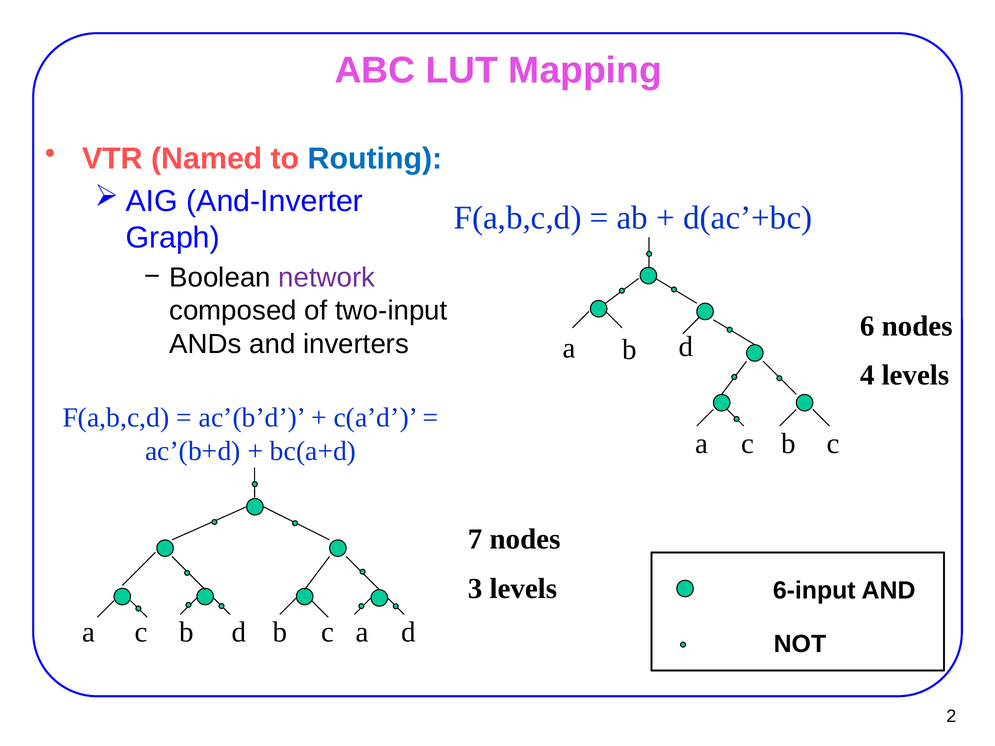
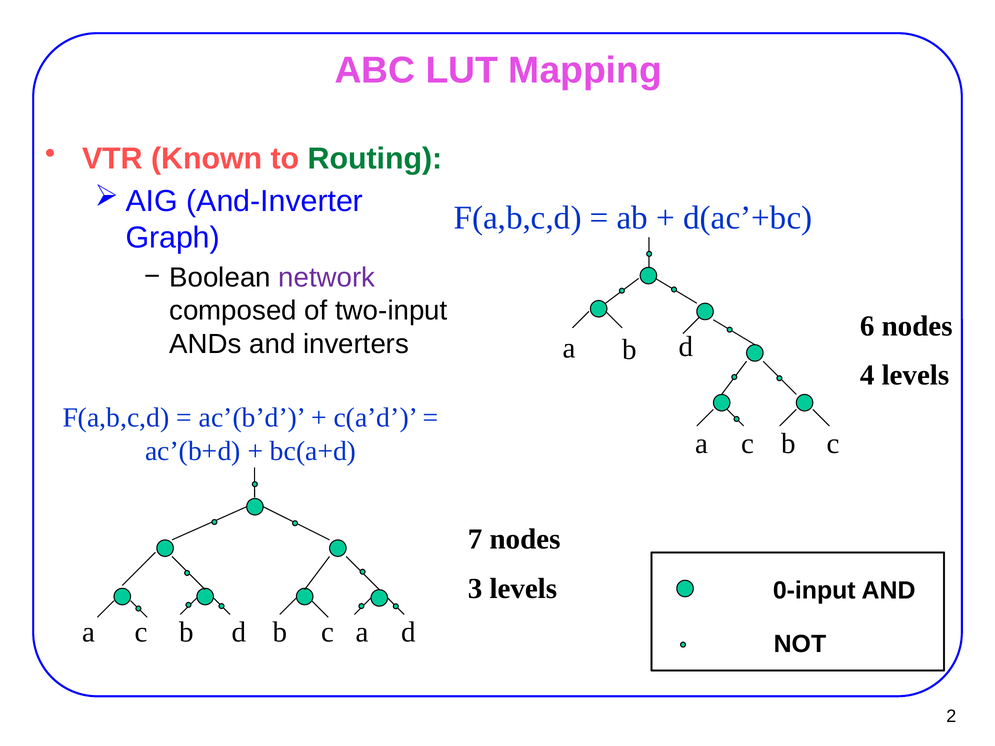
Named: Named -> Known
Routing colour: blue -> green
6-input: 6-input -> 0-input
